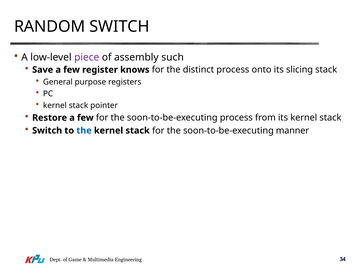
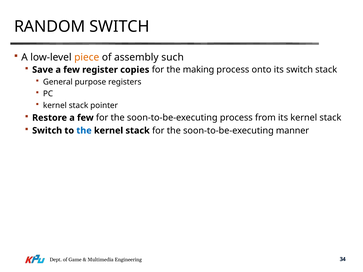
piece colour: purple -> orange
knows: knows -> copies
distinct: distinct -> making
its slicing: slicing -> switch
